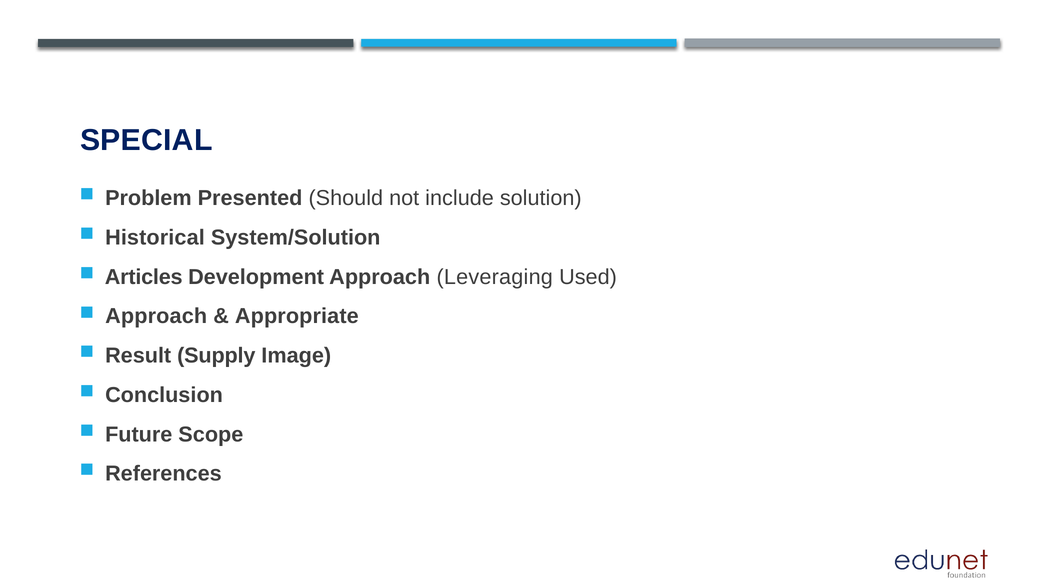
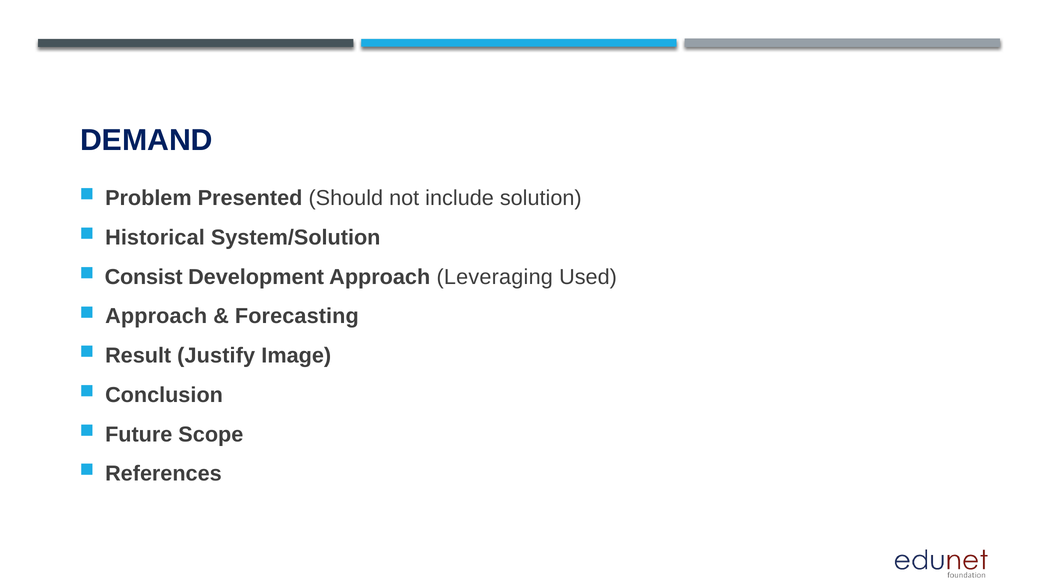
SPECIAL: SPECIAL -> DEMAND
Articles: Articles -> Consist
Appropriate: Appropriate -> Forecasting
Supply: Supply -> Justify
